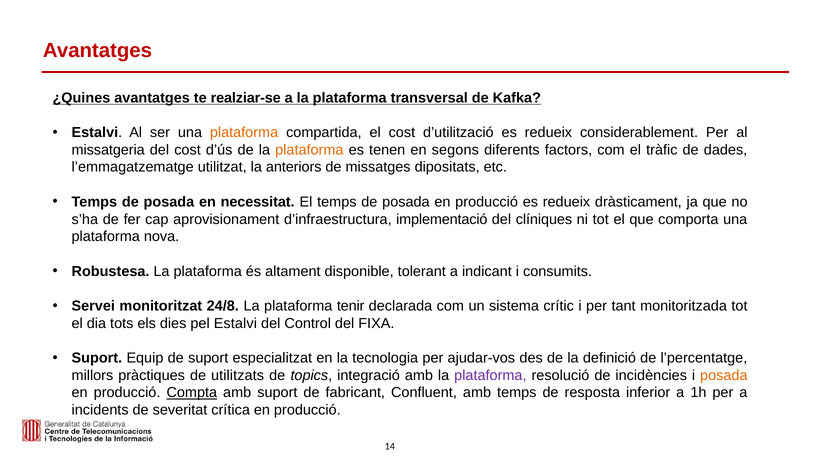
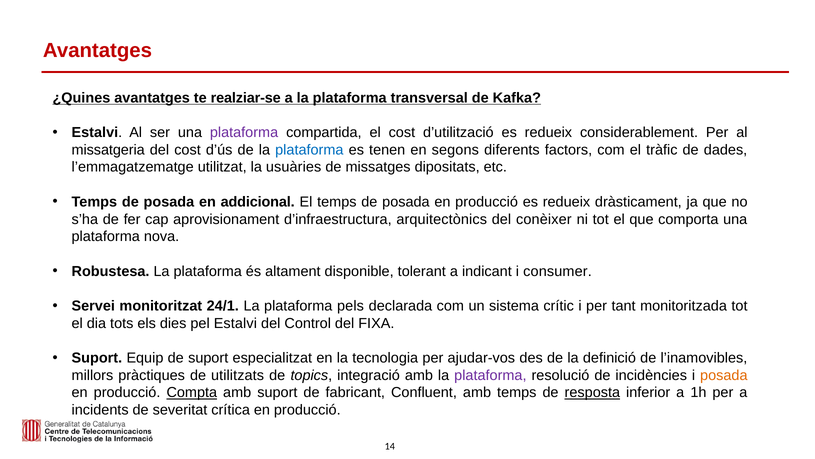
plataforma at (244, 132) colour: orange -> purple
plataforma at (309, 150) colour: orange -> blue
anteriors: anteriors -> usuàries
necessitat: necessitat -> addicional
implementació: implementació -> arquitectònics
clíniques: clíniques -> conèixer
consumits: consumits -> consumer
24/8: 24/8 -> 24/1
tenir: tenir -> pels
l’percentatge: l’percentatge -> l’inamovibles
resposta underline: none -> present
